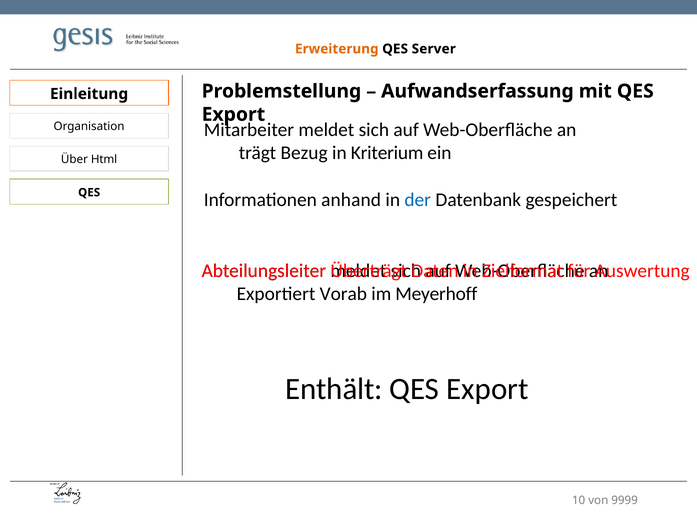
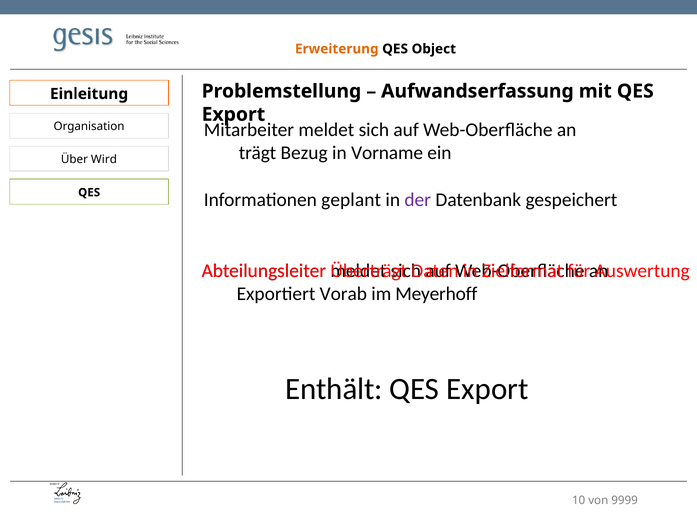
Server: Server -> Object
Kriterium: Kriterium -> Vorname
Html: Html -> Wird
anhand: anhand -> geplant
der colour: blue -> purple
